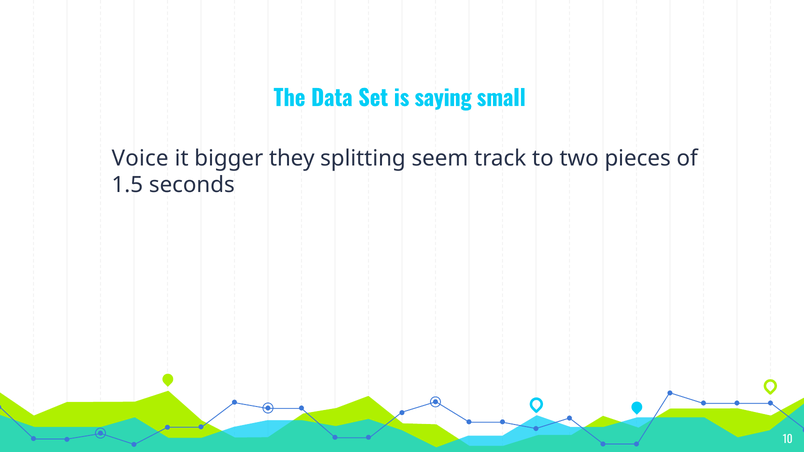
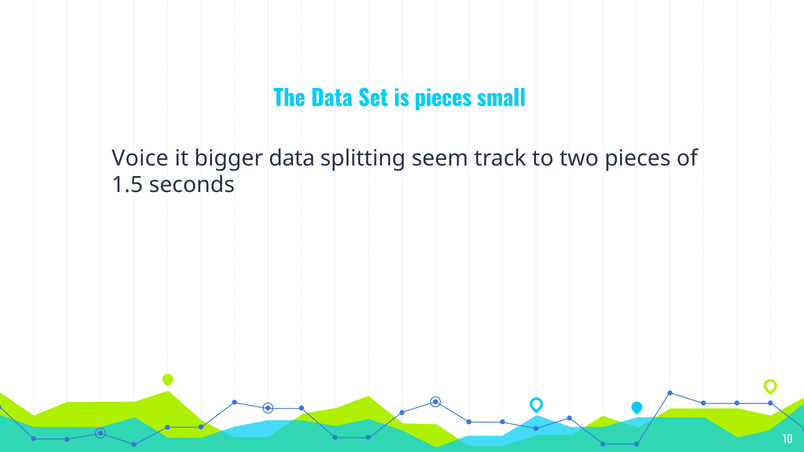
is saying: saying -> pieces
bigger they: they -> data
